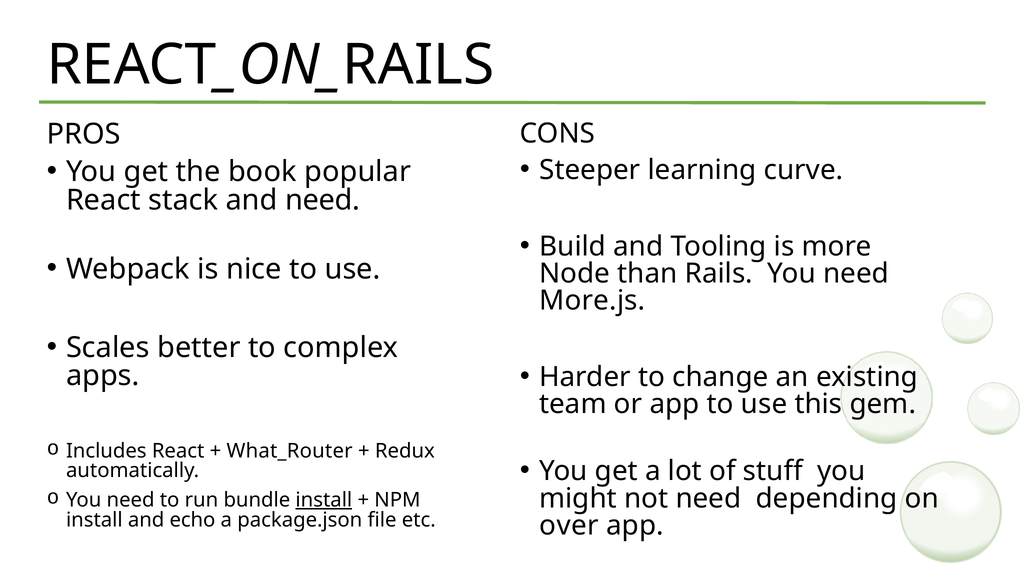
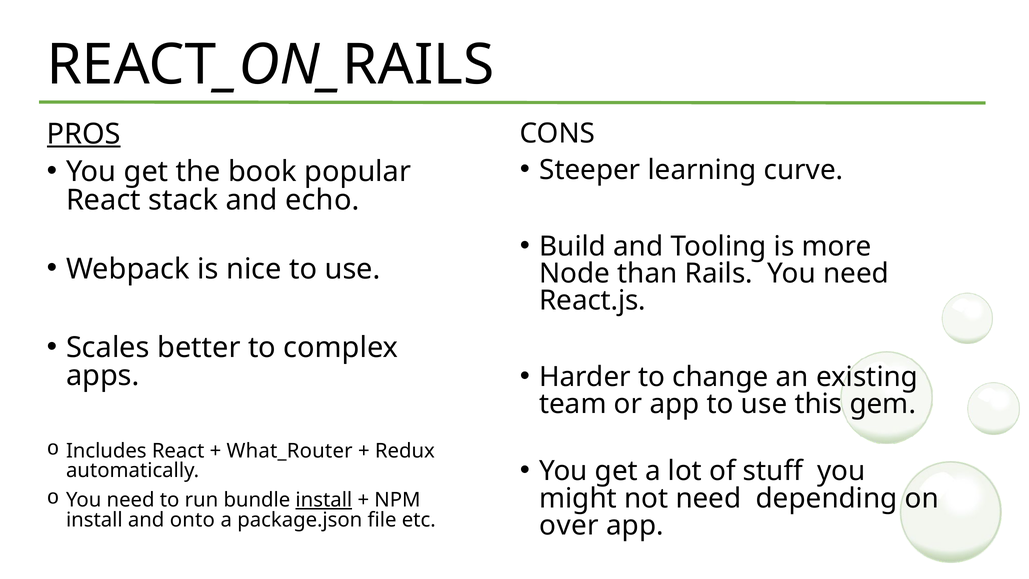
PROS underline: none -> present
and need: need -> echo
More.js: More.js -> React.js
echo: echo -> onto
